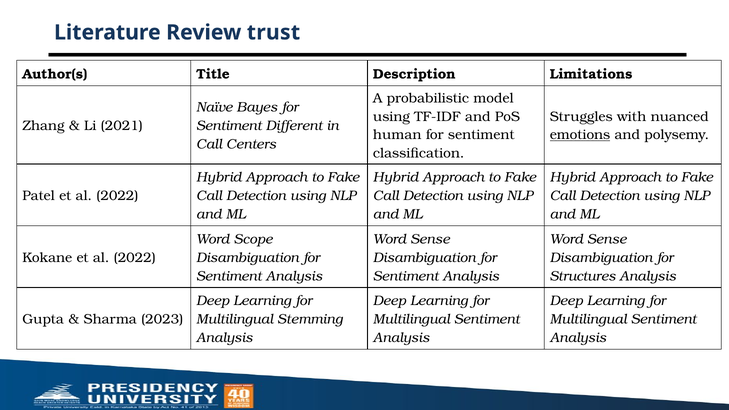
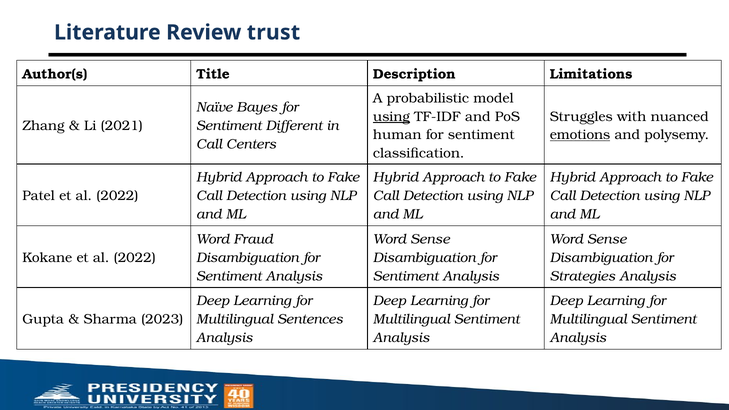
using at (391, 117) underline: none -> present
Scope: Scope -> Fraud
Structures: Structures -> Strategies
Stemming: Stemming -> Sentences
